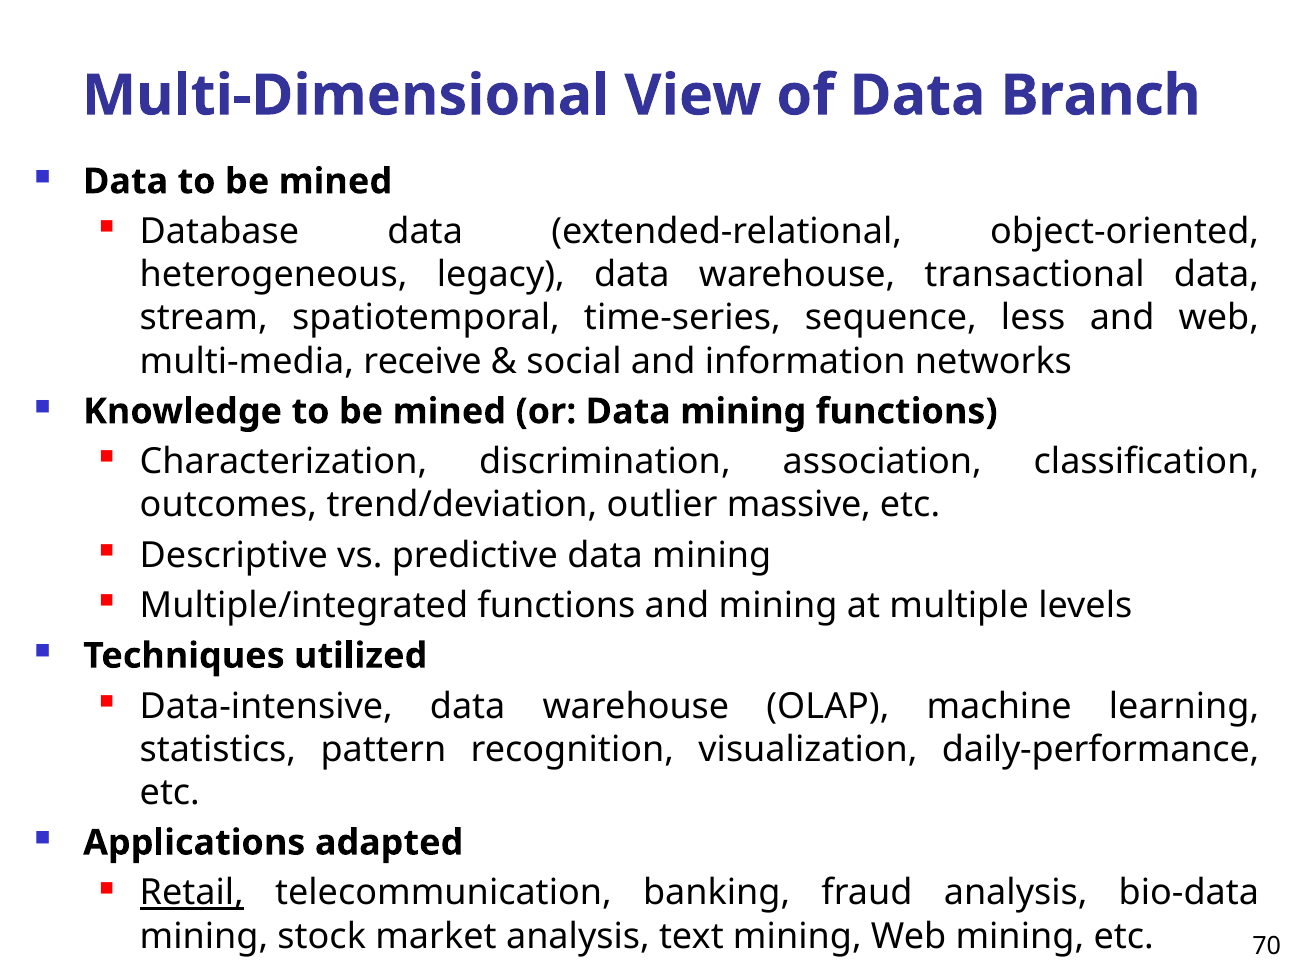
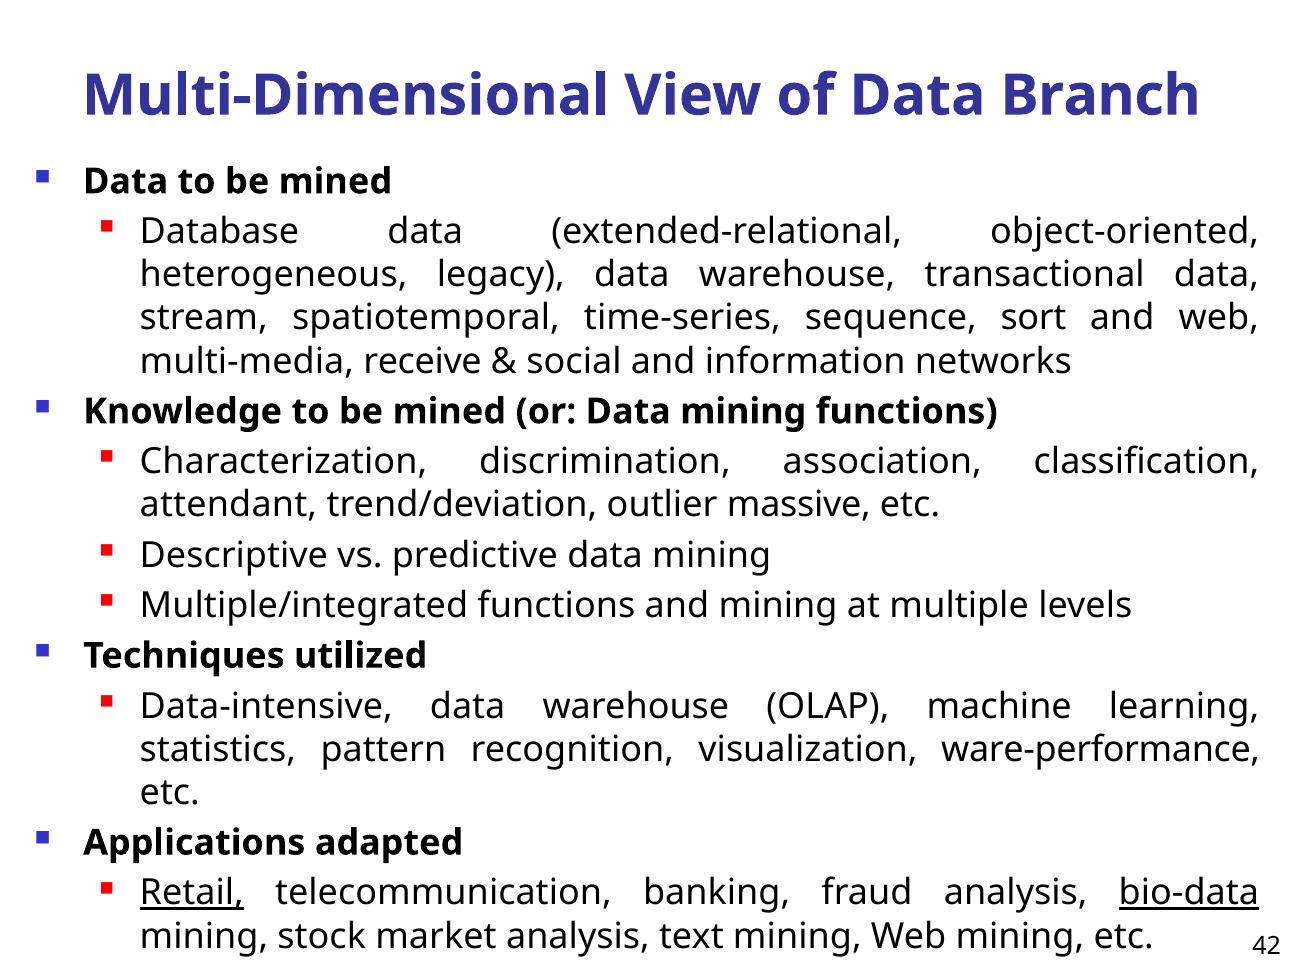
less: less -> sort
outcomes: outcomes -> attendant
daily-performance: daily-performance -> ware-performance
bio-data underline: none -> present
70: 70 -> 42
